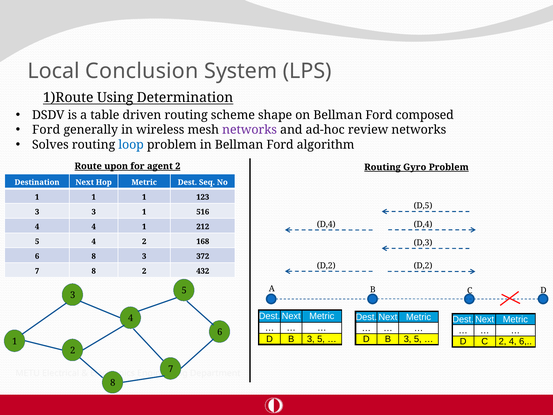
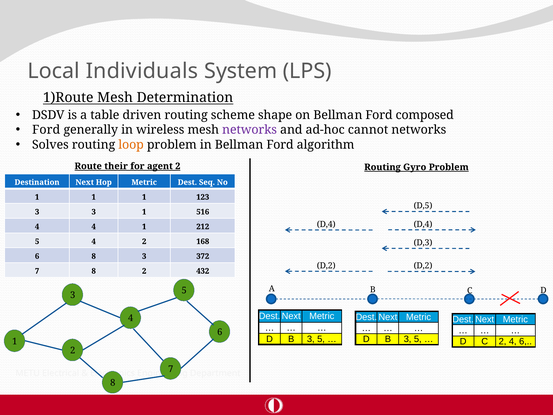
Conclusion: Conclusion -> Individuals
1)Route Using: Using -> Mesh
review: review -> cannot
loop colour: blue -> orange
upon: upon -> their
